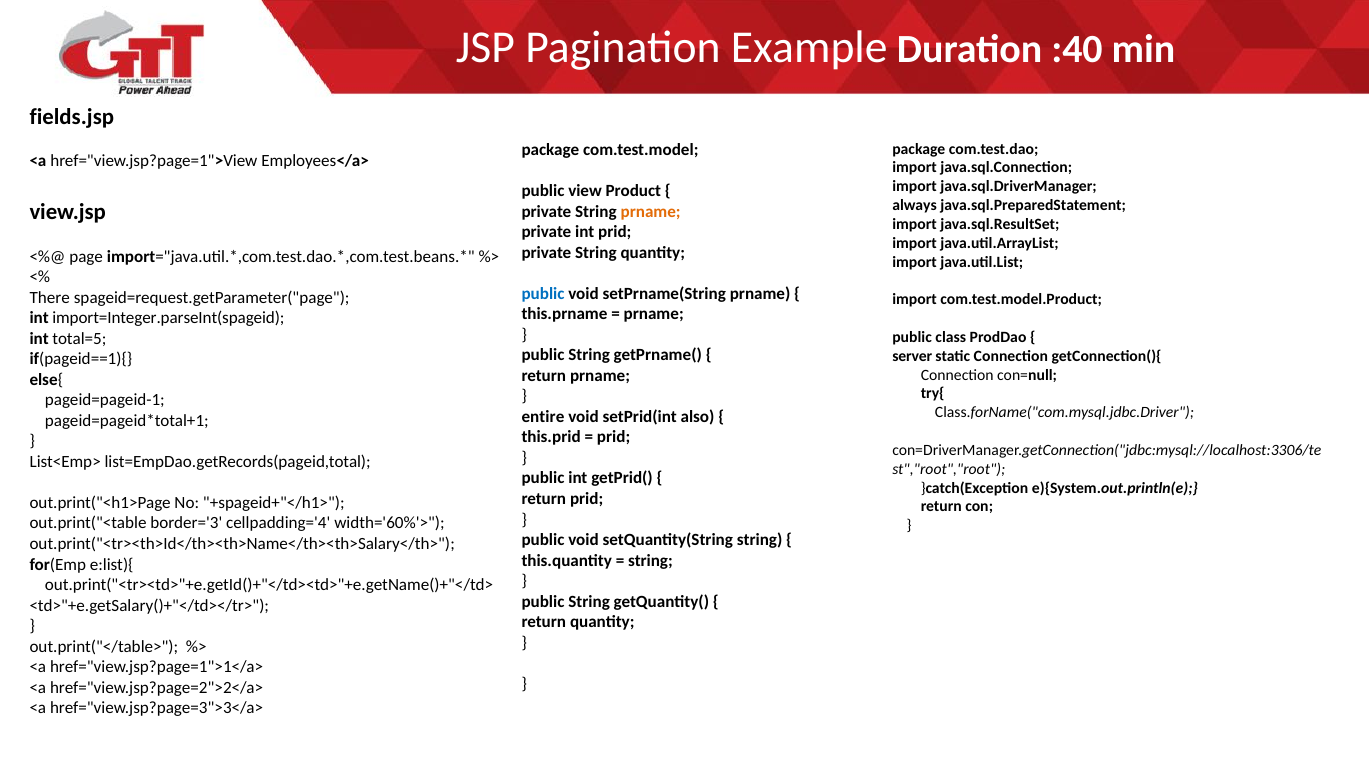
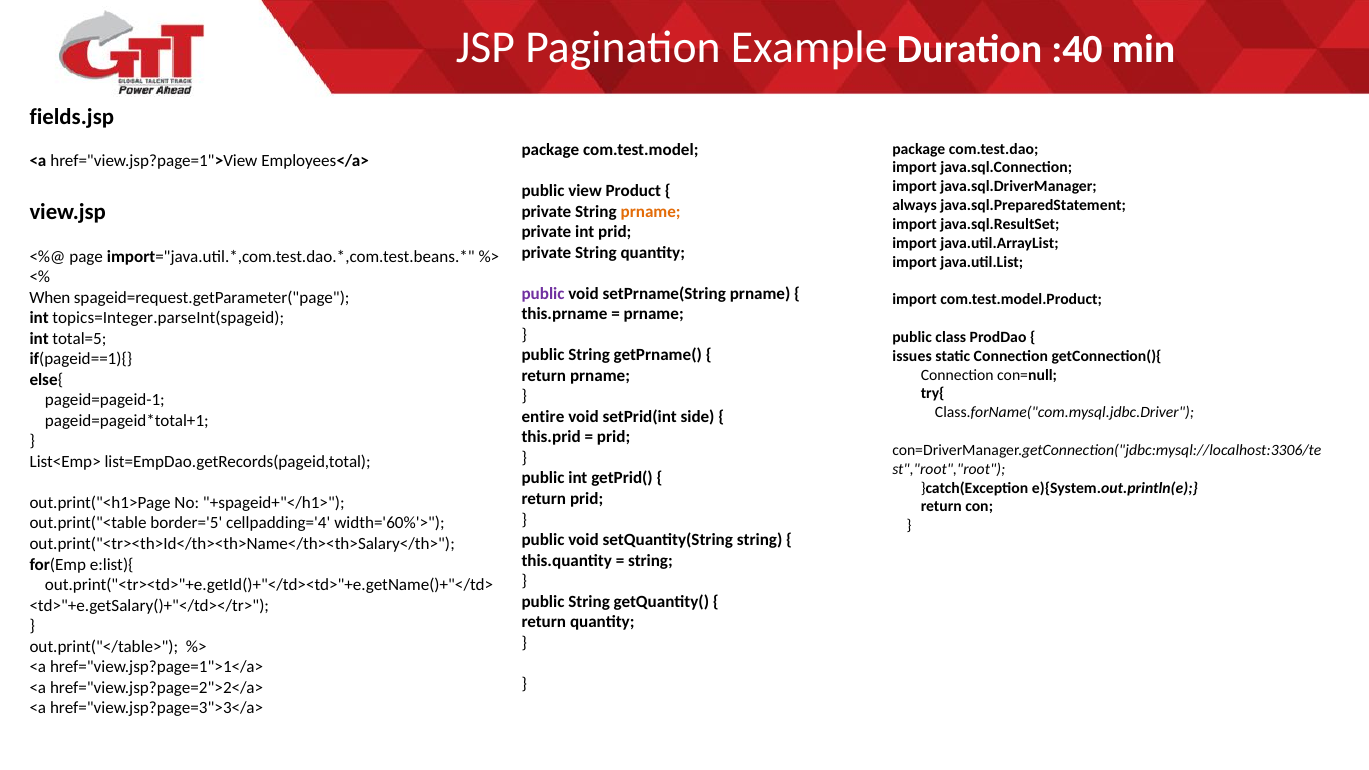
public at (543, 294) colour: blue -> purple
There: There -> When
import=Integer.parseInt(spageid: import=Integer.parseInt(spageid -> topics=Integer.parseInt(spageid
server: server -> issues
also: also -> side
border='3: border='3 -> border='5
